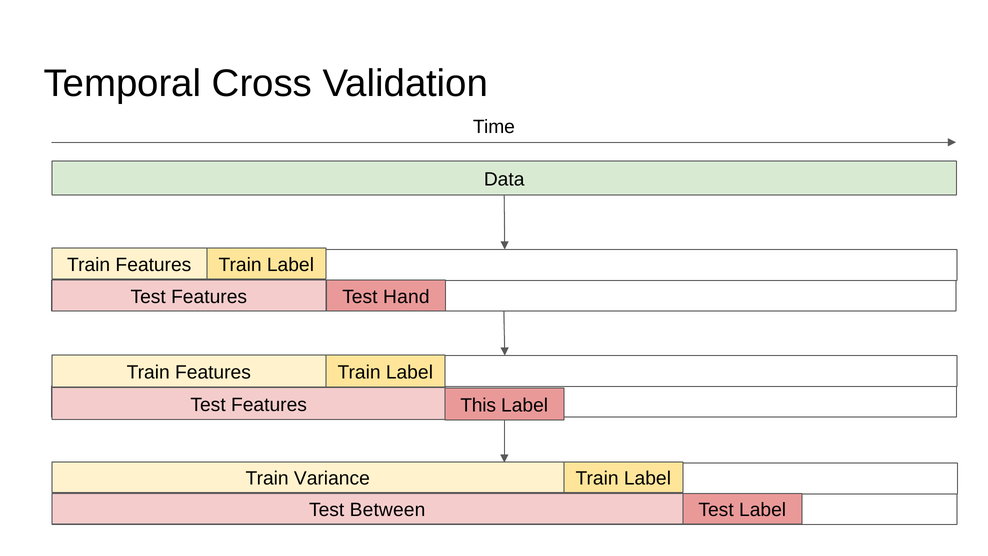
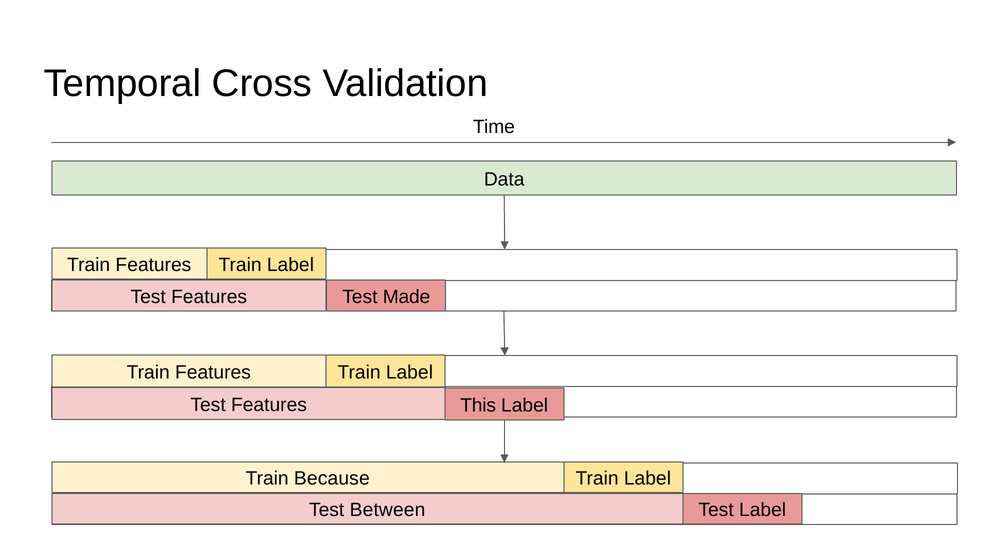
Hand: Hand -> Made
Variance: Variance -> Because
